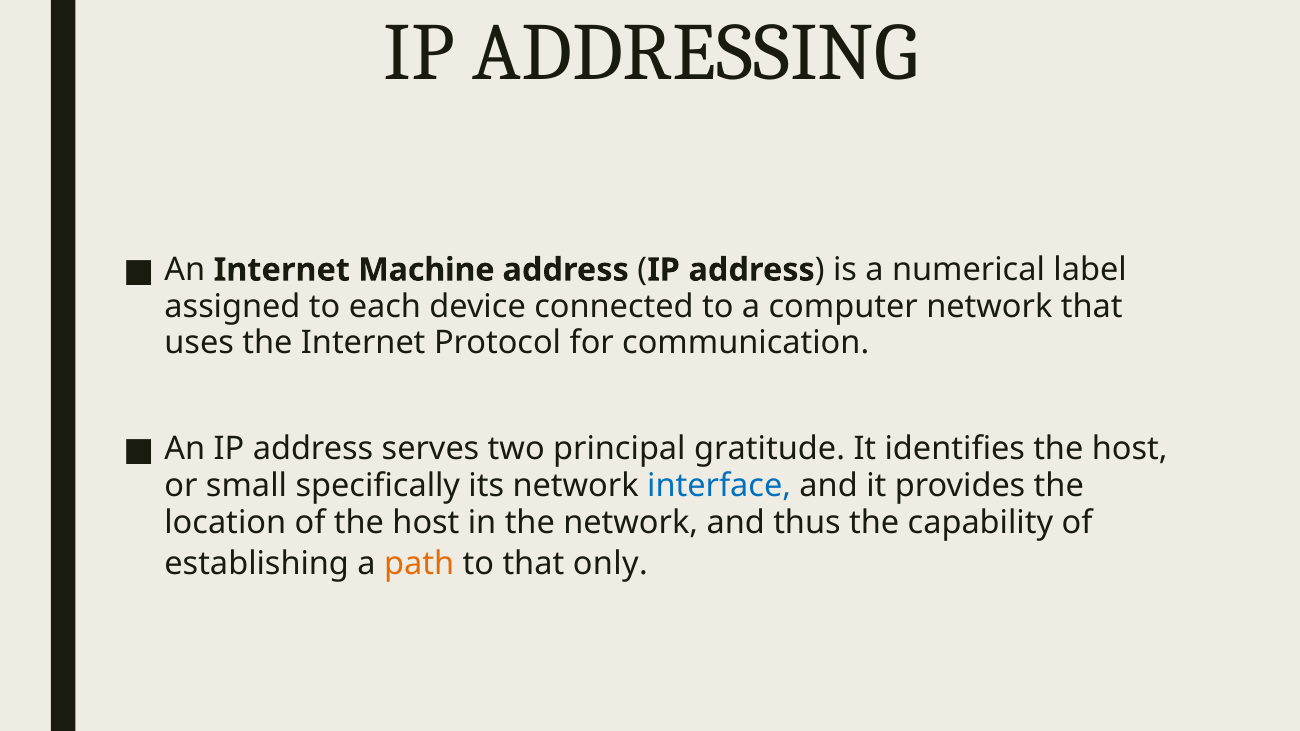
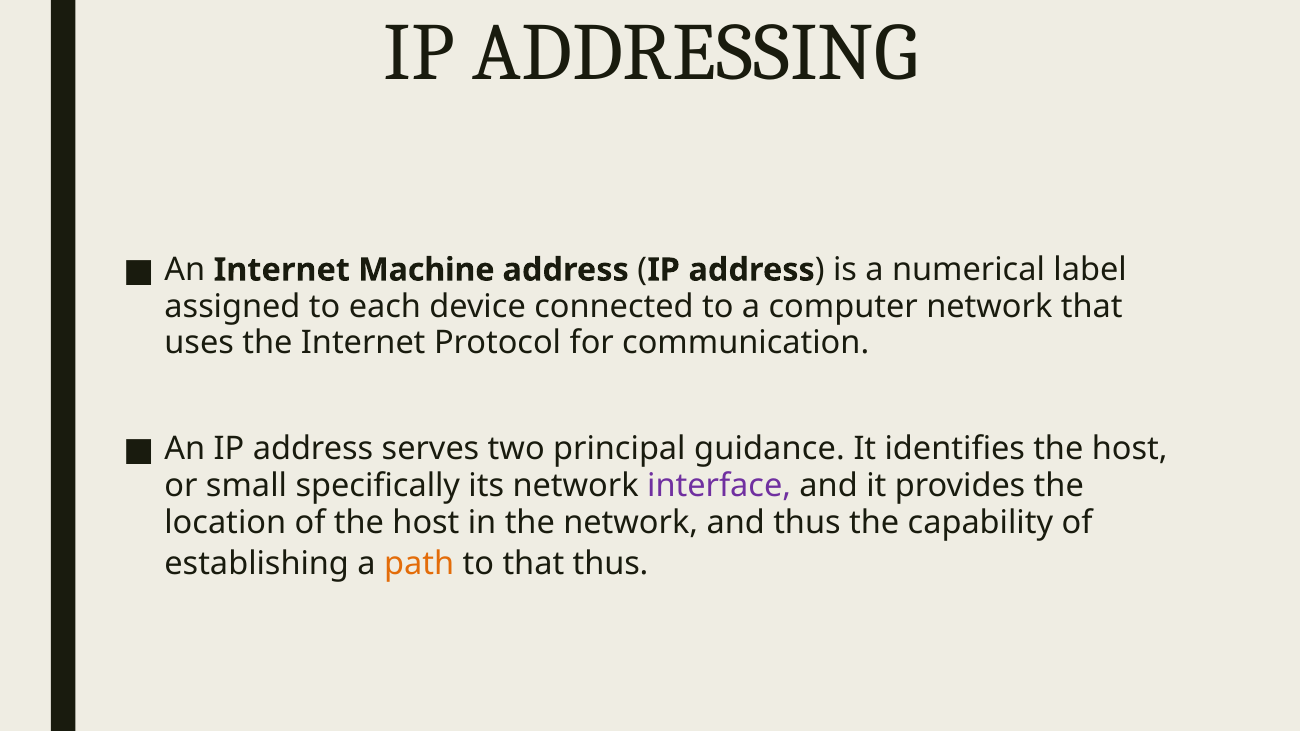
gratitude: gratitude -> guidance
interface colour: blue -> purple
that only: only -> thus
